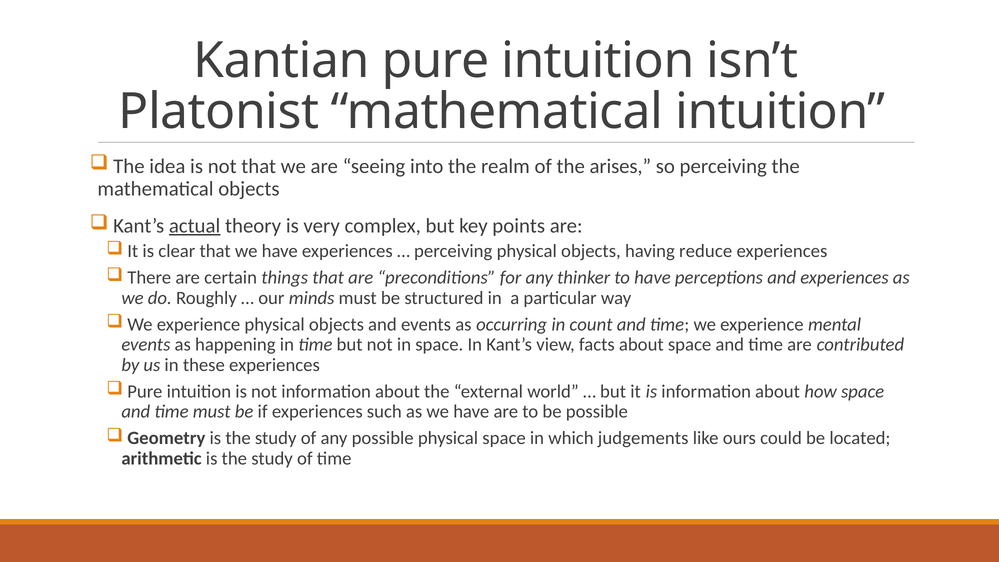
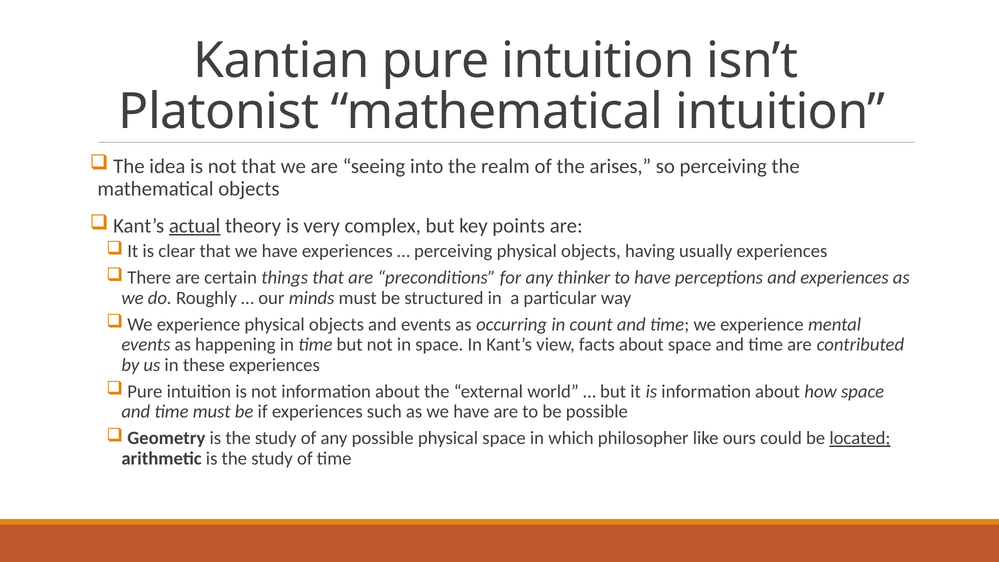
reduce: reduce -> usually
judgements: judgements -> philosopher
located underline: none -> present
